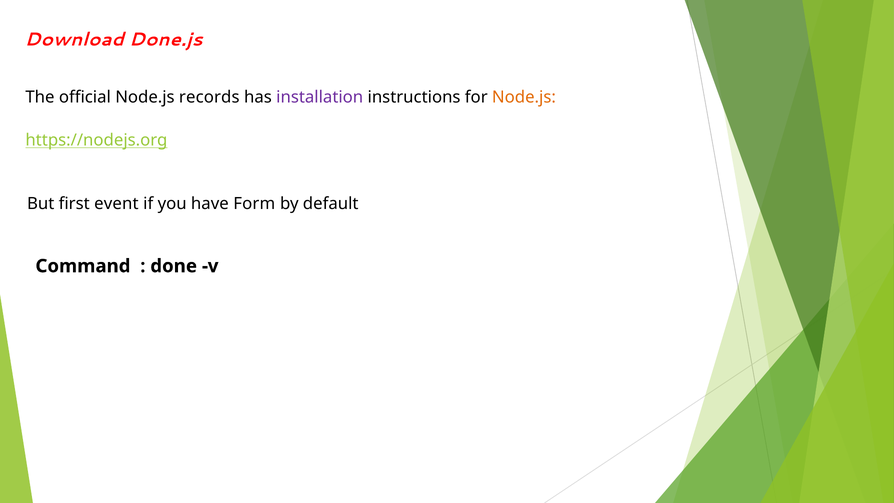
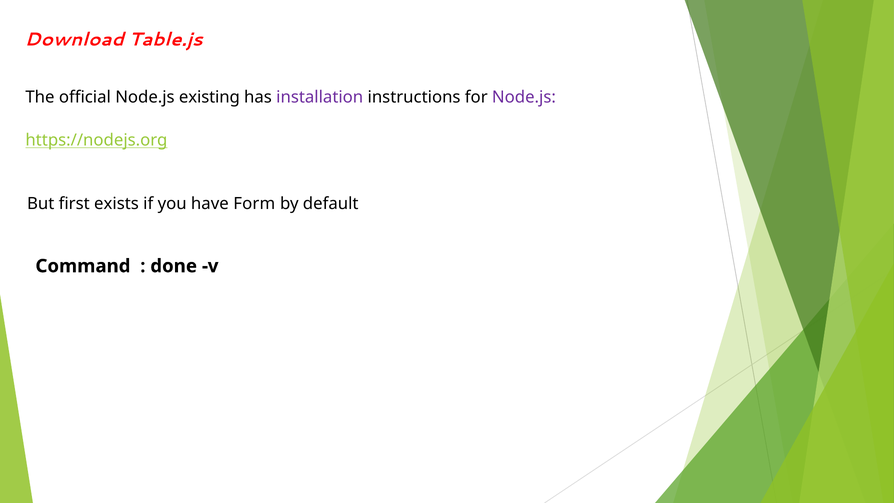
Done.js: Done.js -> Table.js
records: records -> existing
Node.js at (524, 97) colour: orange -> purple
event: event -> exists
